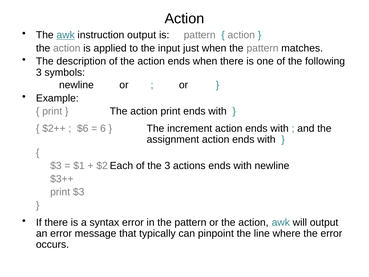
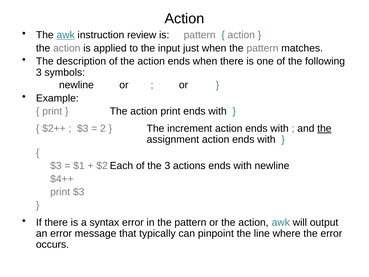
instruction output: output -> review
$6 at (83, 128): $6 -> $3
6: 6 -> 2
the at (324, 128) underline: none -> present
$3++: $3++ -> $4++
